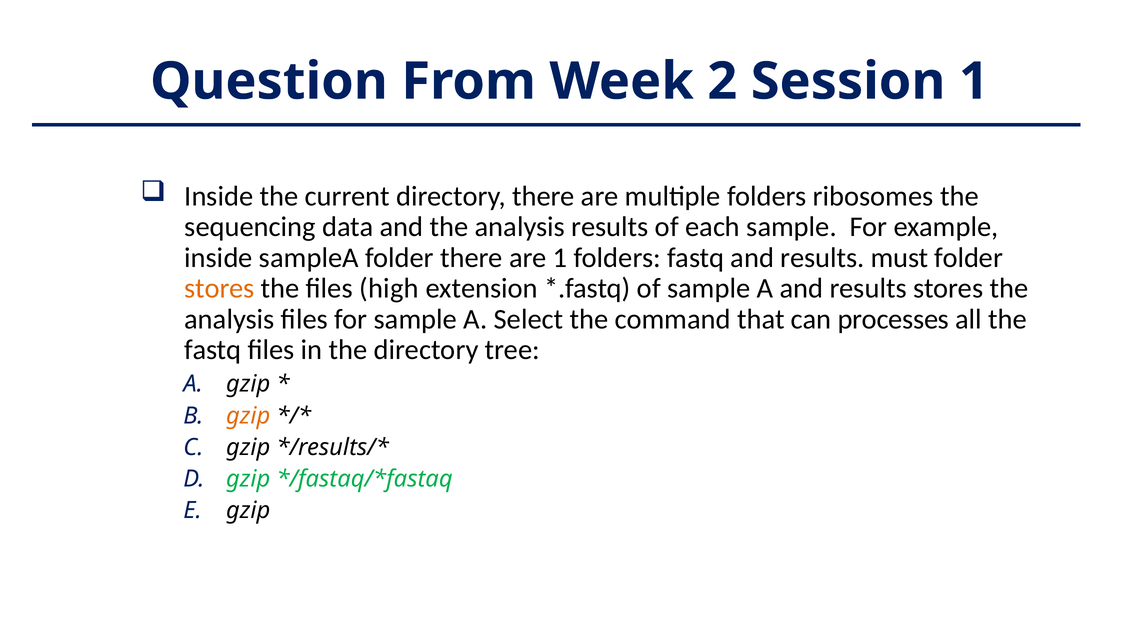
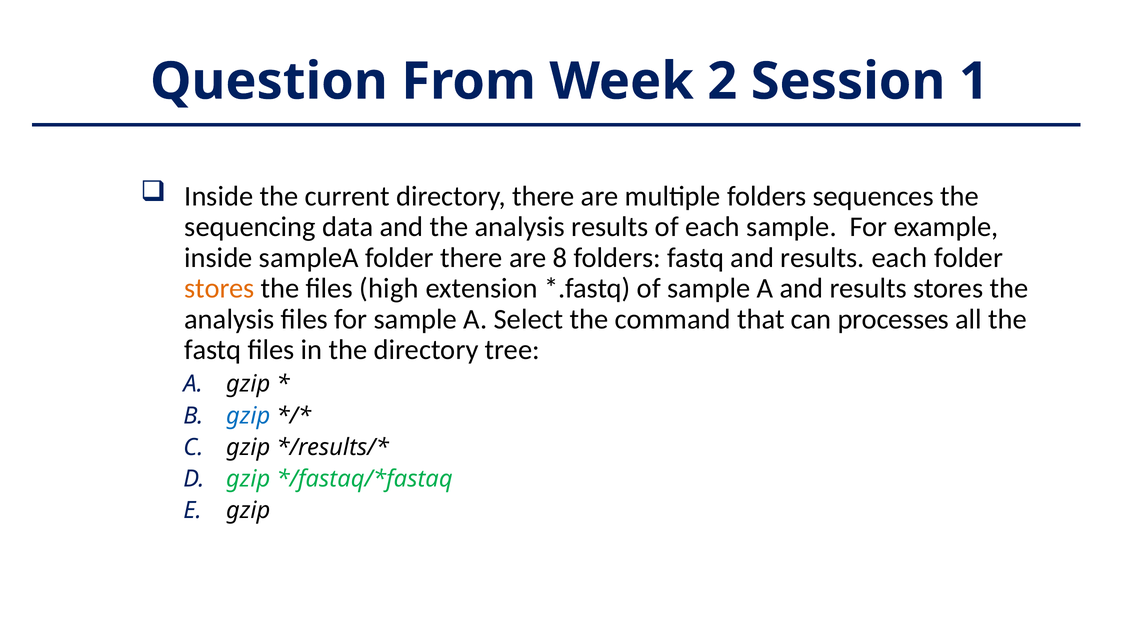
ribosomes: ribosomes -> sequences
are 1: 1 -> 8
results must: must -> each
gzip at (248, 416) colour: orange -> blue
